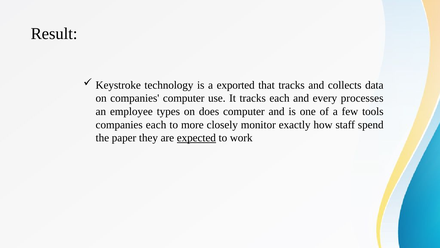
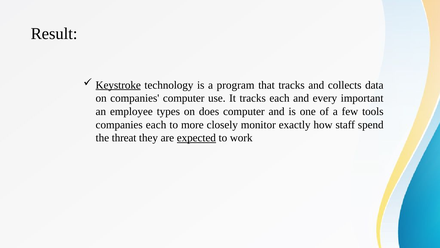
Keystroke underline: none -> present
exported: exported -> program
processes: processes -> important
paper: paper -> threat
